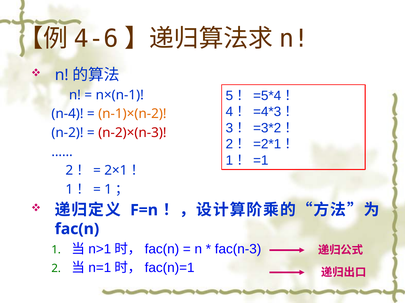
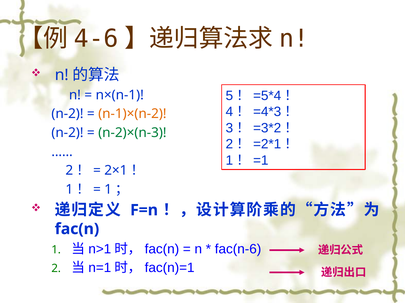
n-4 at (67, 114): n-4 -> n-2
n-2)×(n-3 colour: red -> green
fac(n-3: fac(n-3 -> fac(n-6
